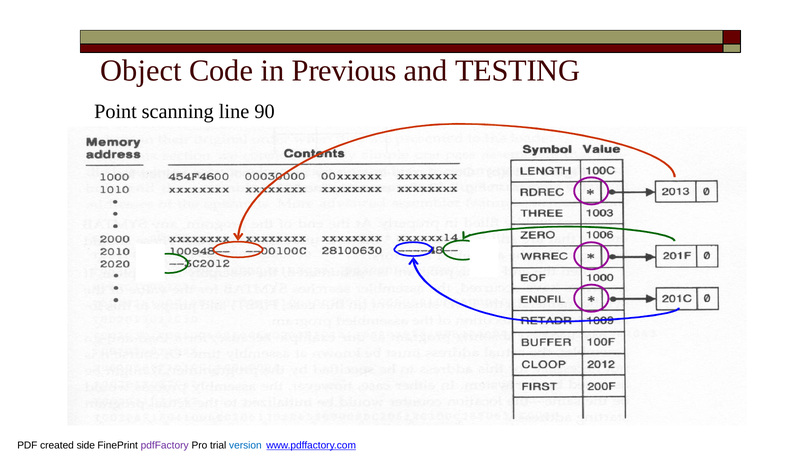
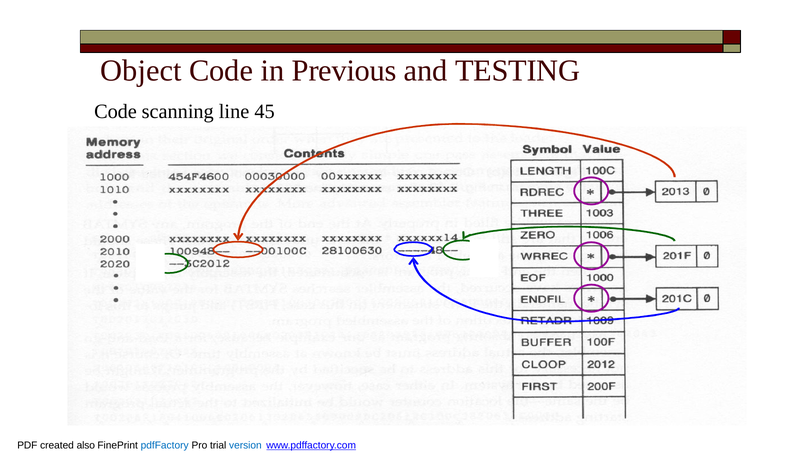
Point at (115, 112): Point -> Code
90: 90 -> 45
side: side -> also
pdfFactory colour: purple -> blue
